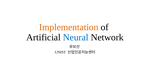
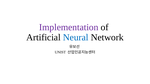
Implementation colour: orange -> purple
